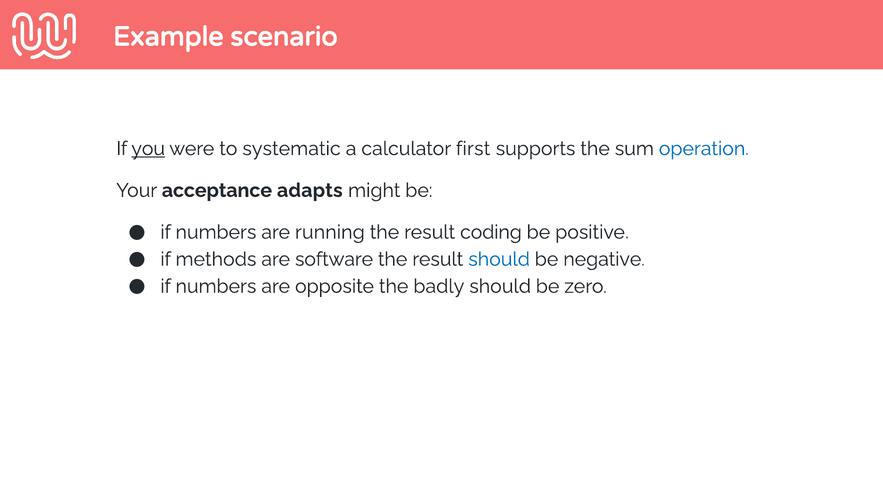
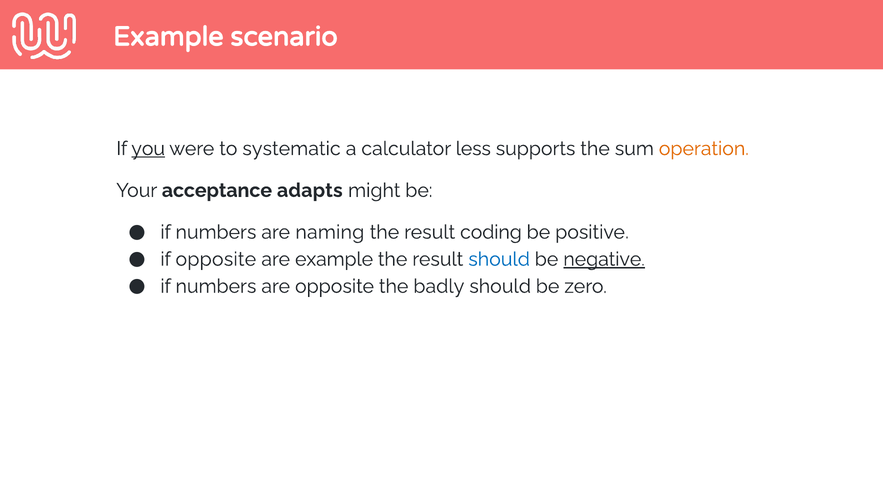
first: first -> less
operation colour: blue -> orange
running: running -> naming
if methods: methods -> opposite
are software: software -> example
negative underline: none -> present
